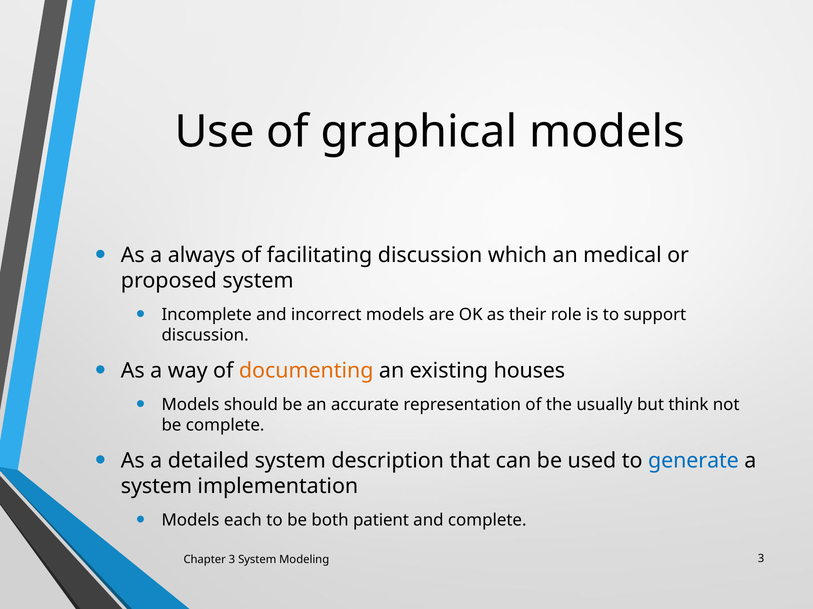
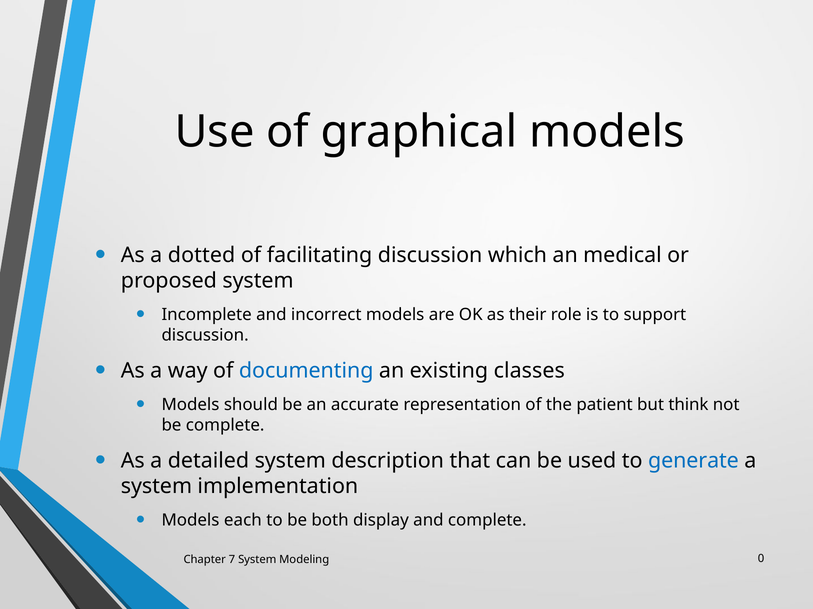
always: always -> dotted
documenting colour: orange -> blue
houses: houses -> classes
usually: usually -> patient
patient: patient -> display
Chapter 3: 3 -> 7
Modeling 3: 3 -> 0
